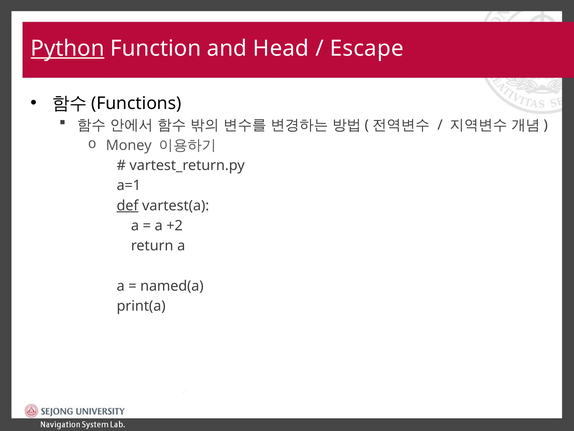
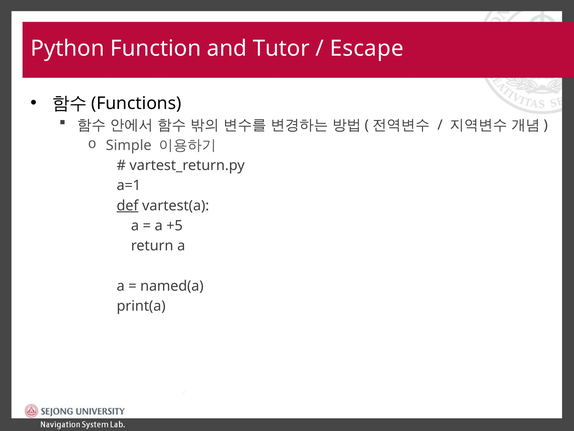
Python underline: present -> none
Head: Head -> Tutor
Money: Money -> Simple
+2: +2 -> +5
